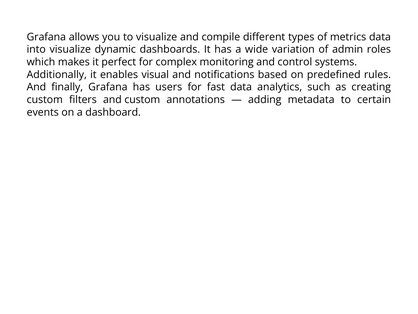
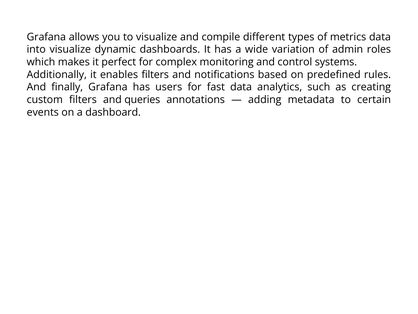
enables visual: visual -> filters
and custom: custom -> queries
